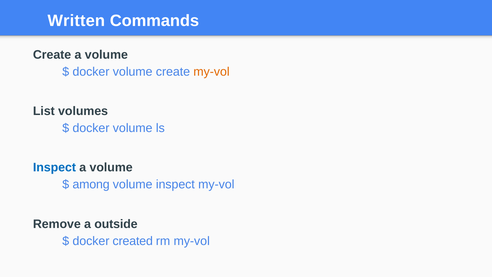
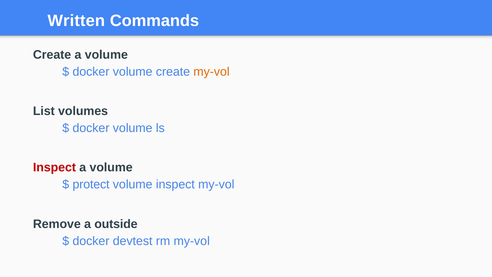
Inspect at (54, 167) colour: blue -> red
among: among -> protect
created: created -> devtest
